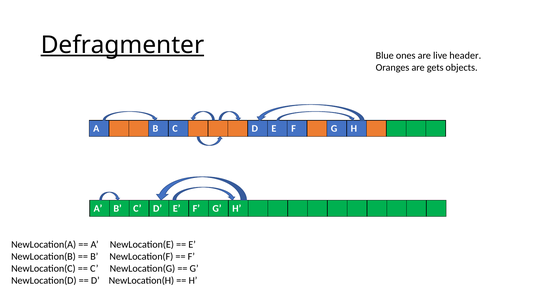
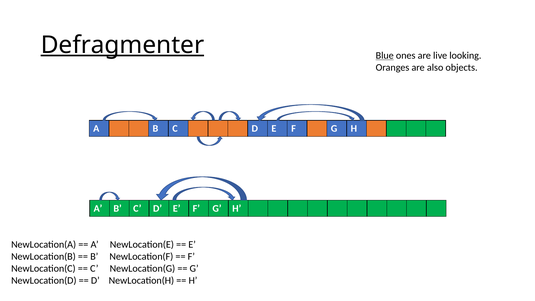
Blue underline: none -> present
header: header -> looking
gets: gets -> also
